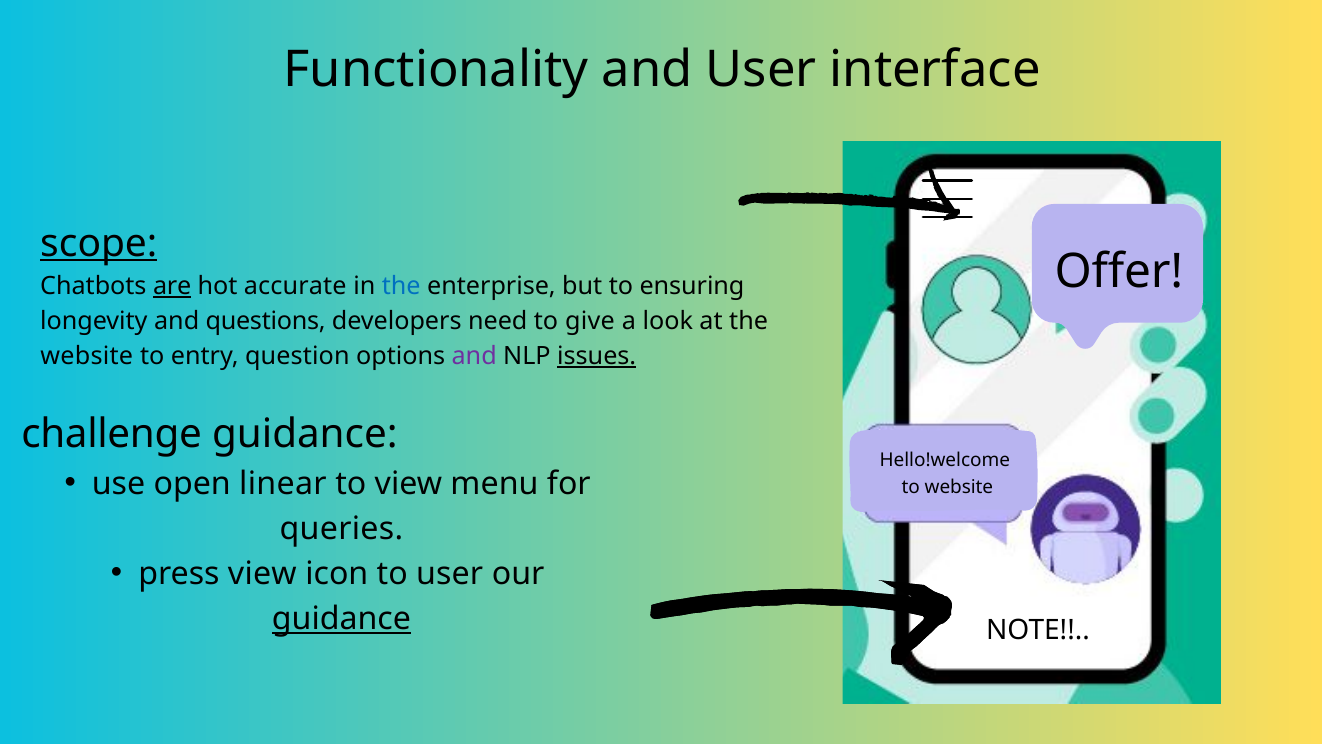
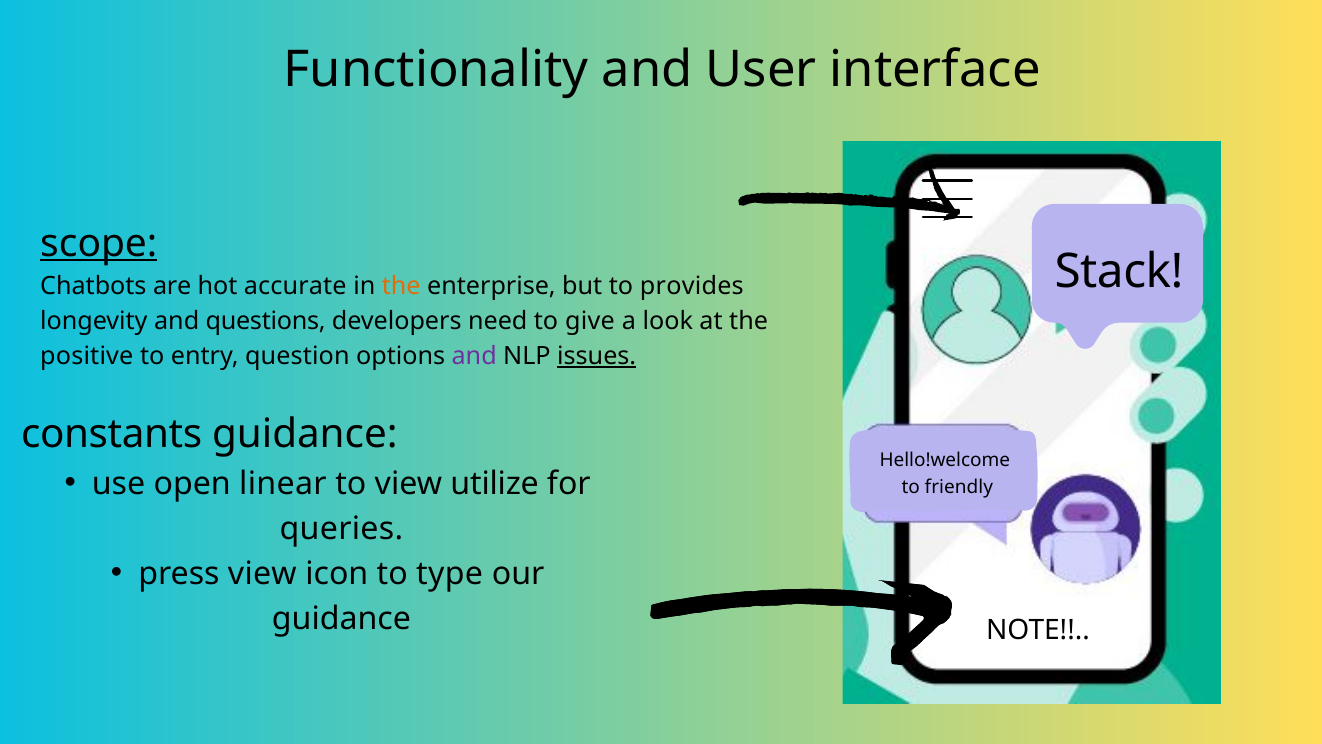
Offer: Offer -> Stack
are underline: present -> none
the at (401, 286) colour: blue -> orange
ensuring: ensuring -> provides
website at (87, 356): website -> positive
challenge: challenge -> constants
menu: menu -> utilize
to website: website -> friendly
to user: user -> type
guidance at (341, 619) underline: present -> none
